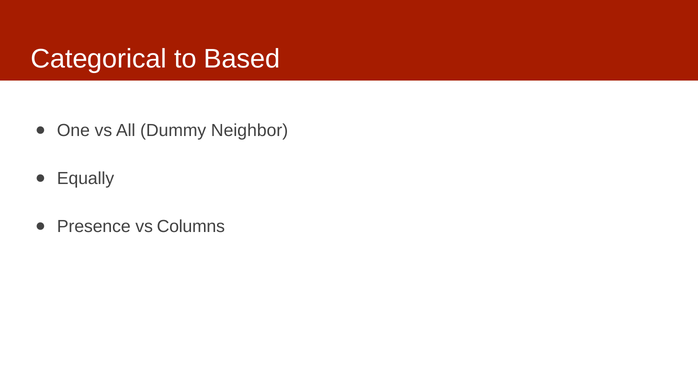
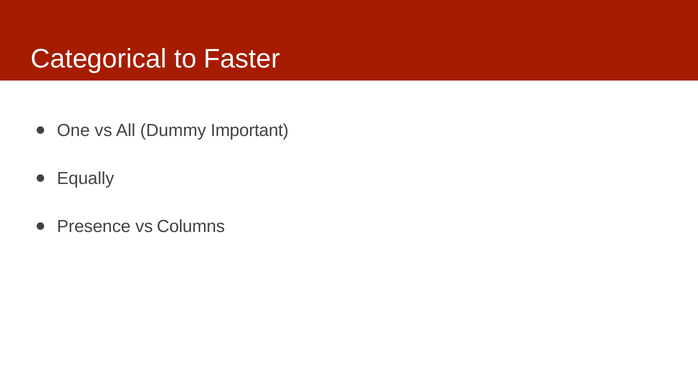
Based: Based -> Faster
Neighbor: Neighbor -> Important
